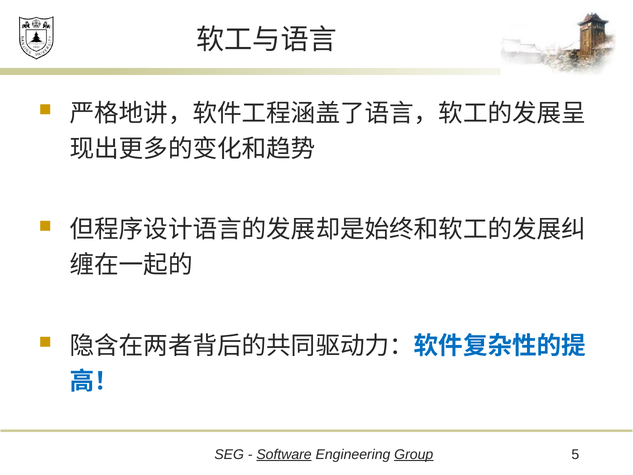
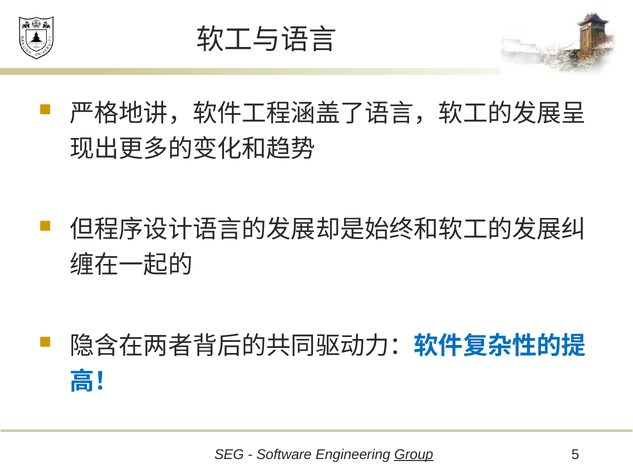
Software underline: present -> none
